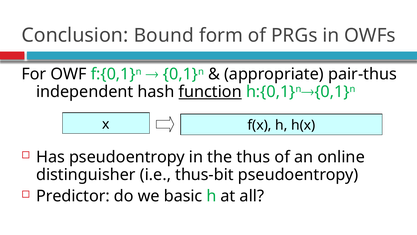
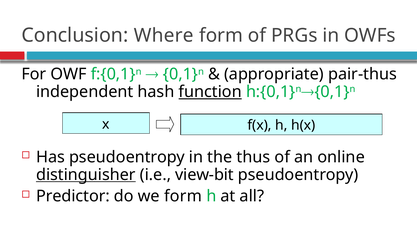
Bound: Bound -> Where
distinguisher underline: none -> present
thus-bit: thus-bit -> view-bit
we basic: basic -> form
